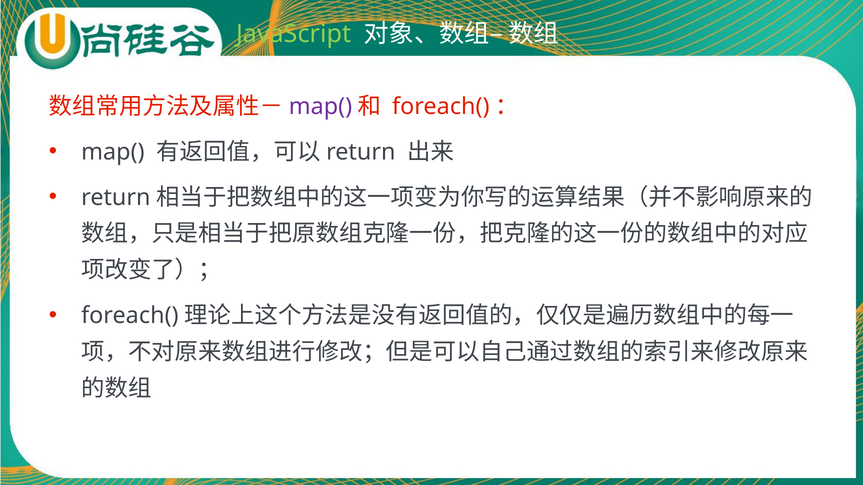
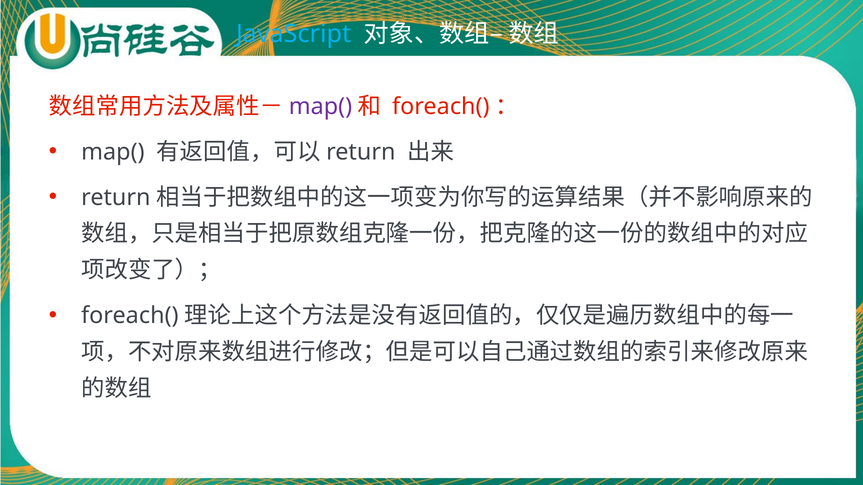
JavaScript colour: light green -> light blue
